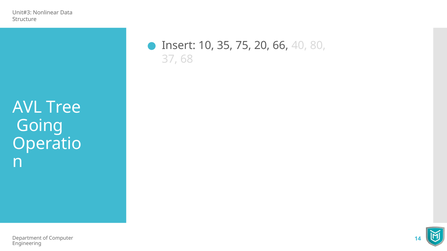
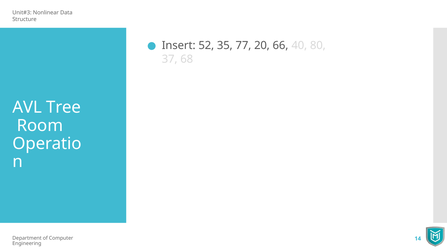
10: 10 -> 52
75: 75 -> 77
Going: Going -> Room
